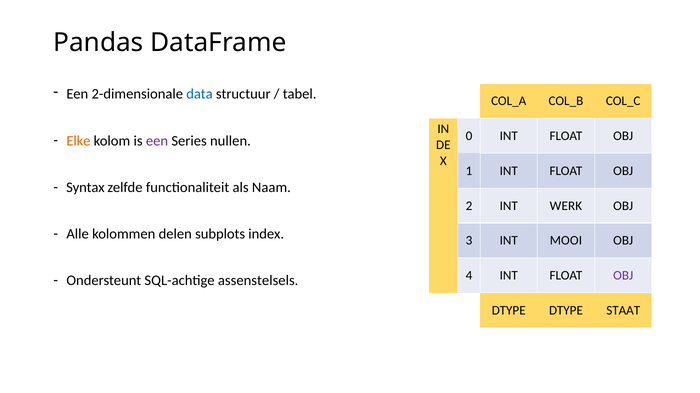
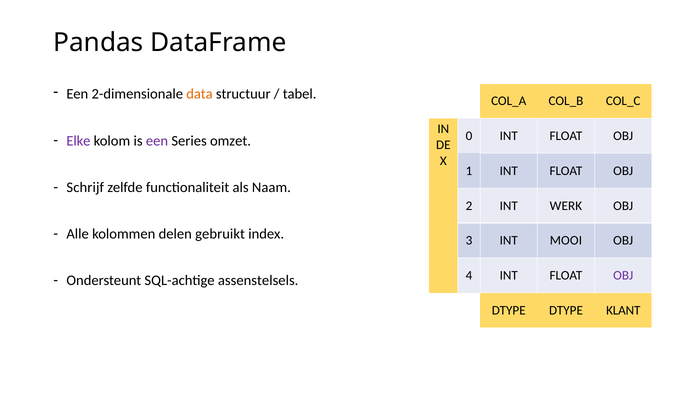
data colour: blue -> orange
Elke colour: orange -> purple
nullen: nullen -> omzet
Syntax: Syntax -> Schrijf
subplots: subplots -> gebruikt
STAAT: STAAT -> KLANT
